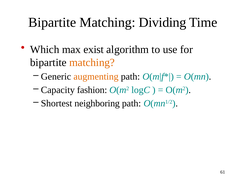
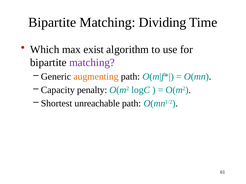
matching at (92, 63) colour: orange -> purple
fashion: fashion -> penalty
neighboring: neighboring -> unreachable
